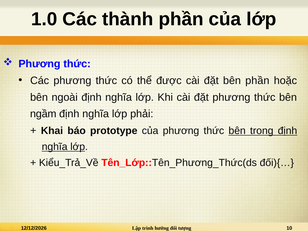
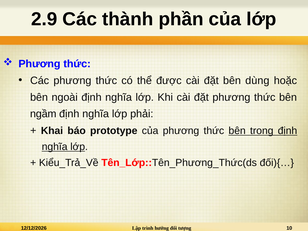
1.0: 1.0 -> 2.9
bên phần: phần -> dùng
